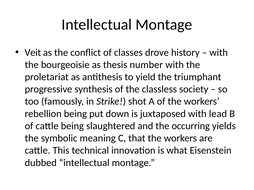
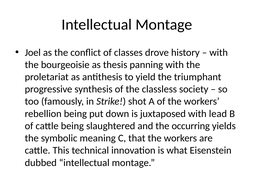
Veit: Veit -> Joel
number: number -> panning
